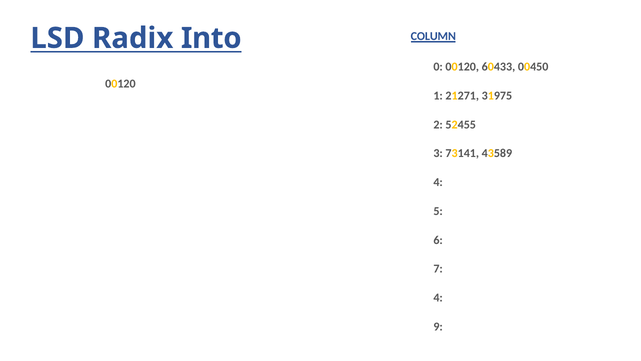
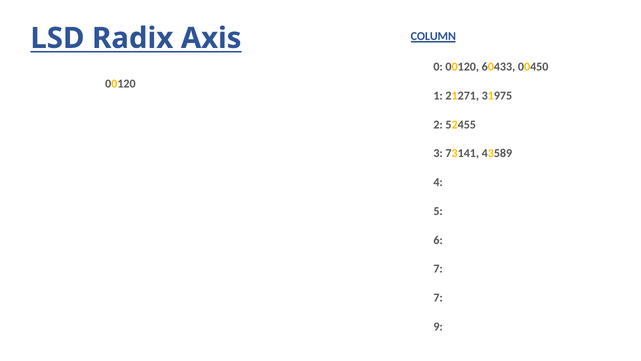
Into: Into -> Axis
4 at (438, 297): 4 -> 7
